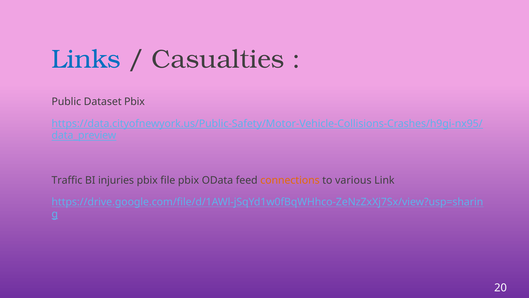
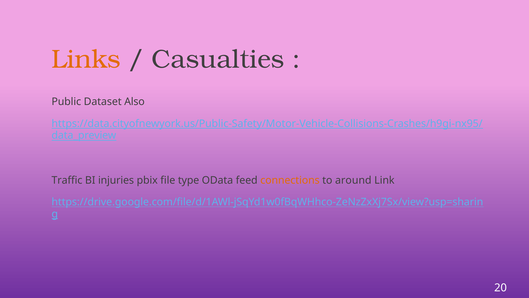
Links colour: blue -> orange
Dataset Pbix: Pbix -> Also
file pbix: pbix -> type
various: various -> around
